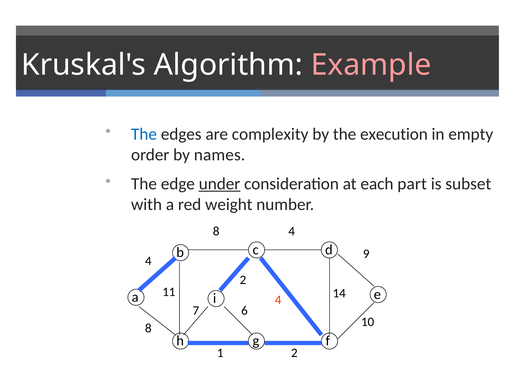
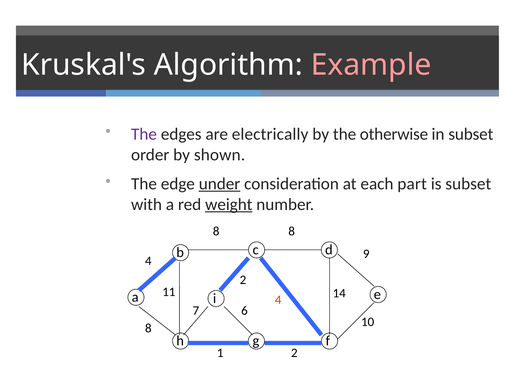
The at (144, 134) colour: blue -> purple
complexity: complexity -> electrically
execution: execution -> otherwise
in empty: empty -> subset
names: names -> shown
weight underline: none -> present
8 4: 4 -> 8
